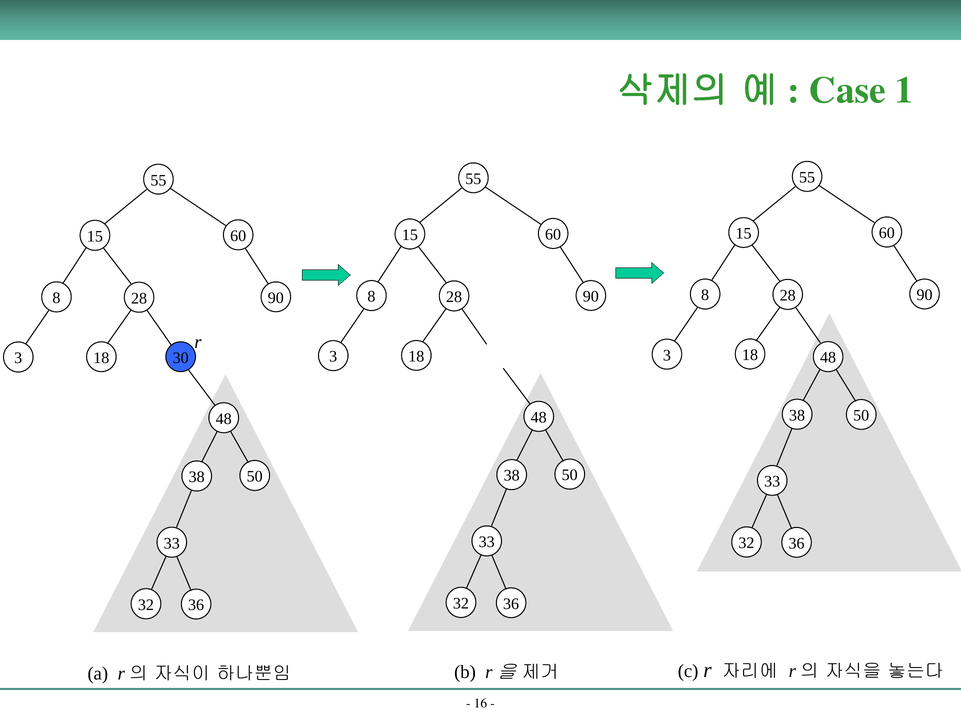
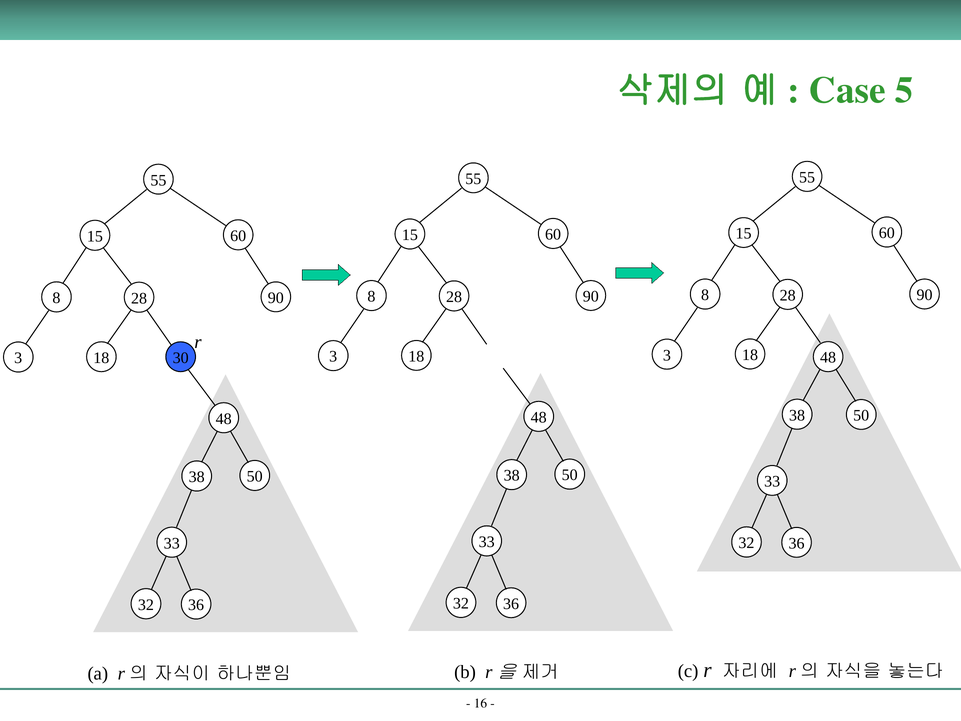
1: 1 -> 5
